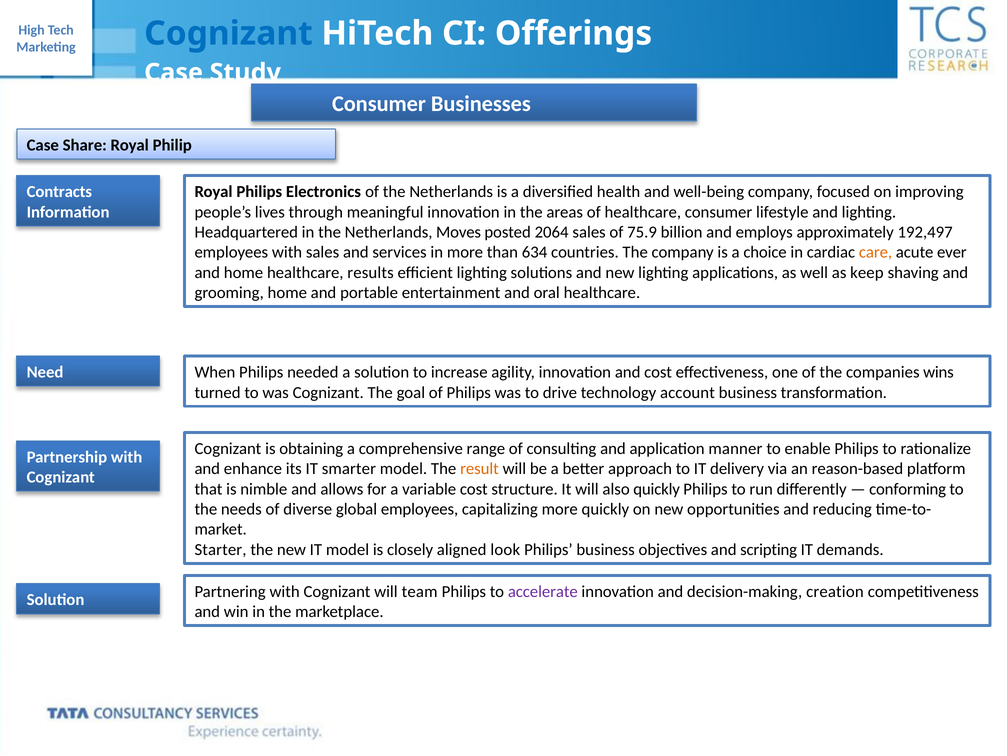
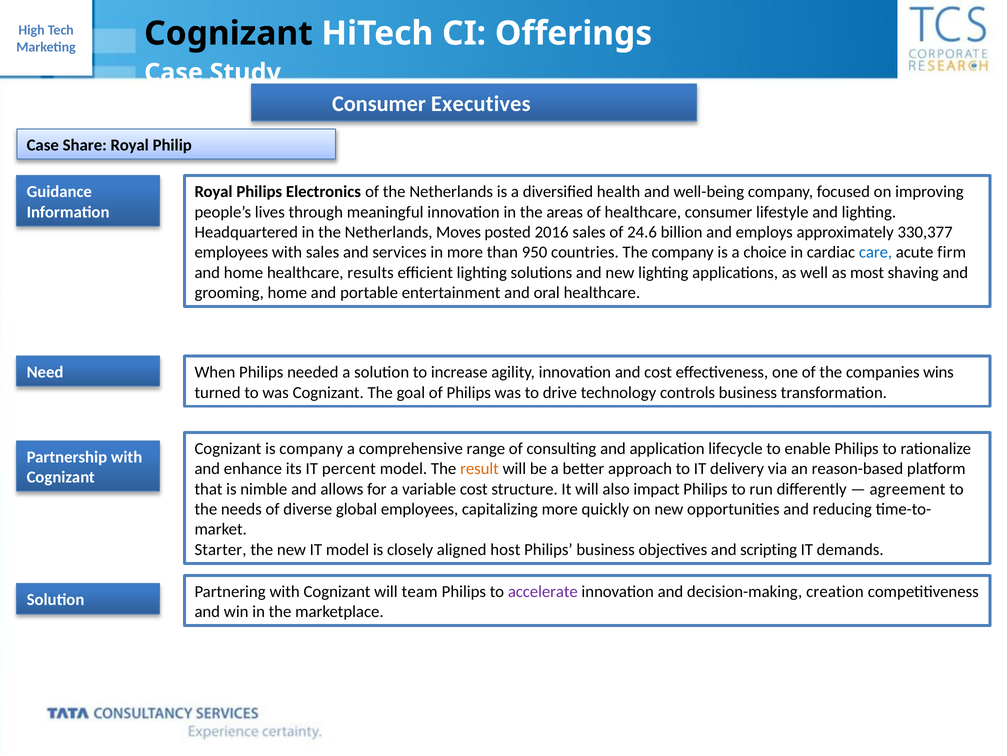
Cognizant at (228, 33) colour: blue -> black
Businesses: Businesses -> Executives
Contracts: Contracts -> Guidance
2064: 2064 -> 2016
75.9: 75.9 -> 24.6
192,497: 192,497 -> 330,377
634: 634 -> 950
care colour: orange -> blue
ever: ever -> firm
keep: keep -> most
account: account -> controls
is obtaining: obtaining -> company
manner: manner -> lifecycle
smarter: smarter -> percent
also quickly: quickly -> impact
conforming: conforming -> agreement
look: look -> host
